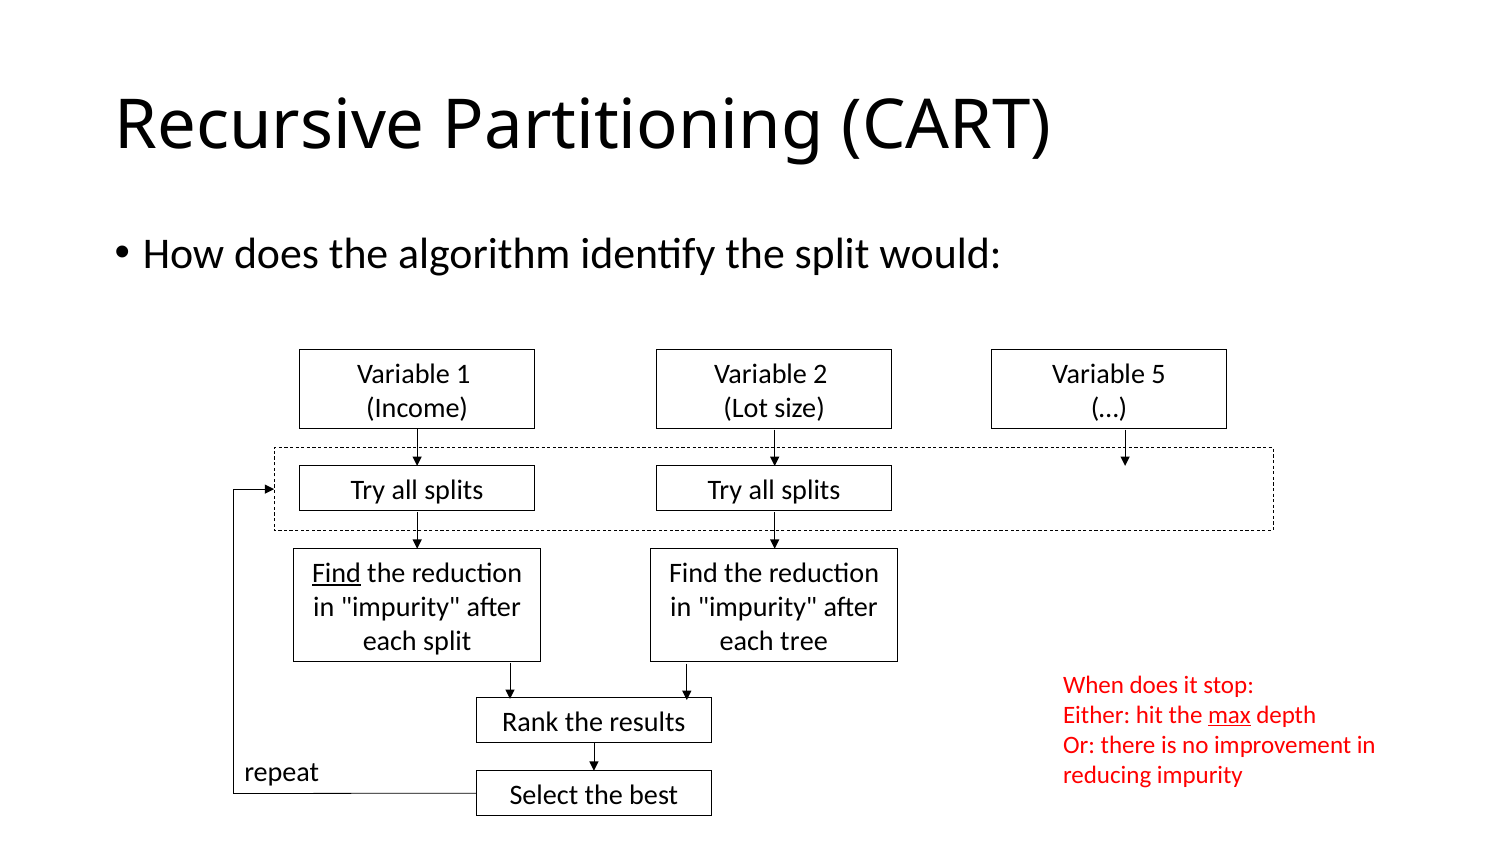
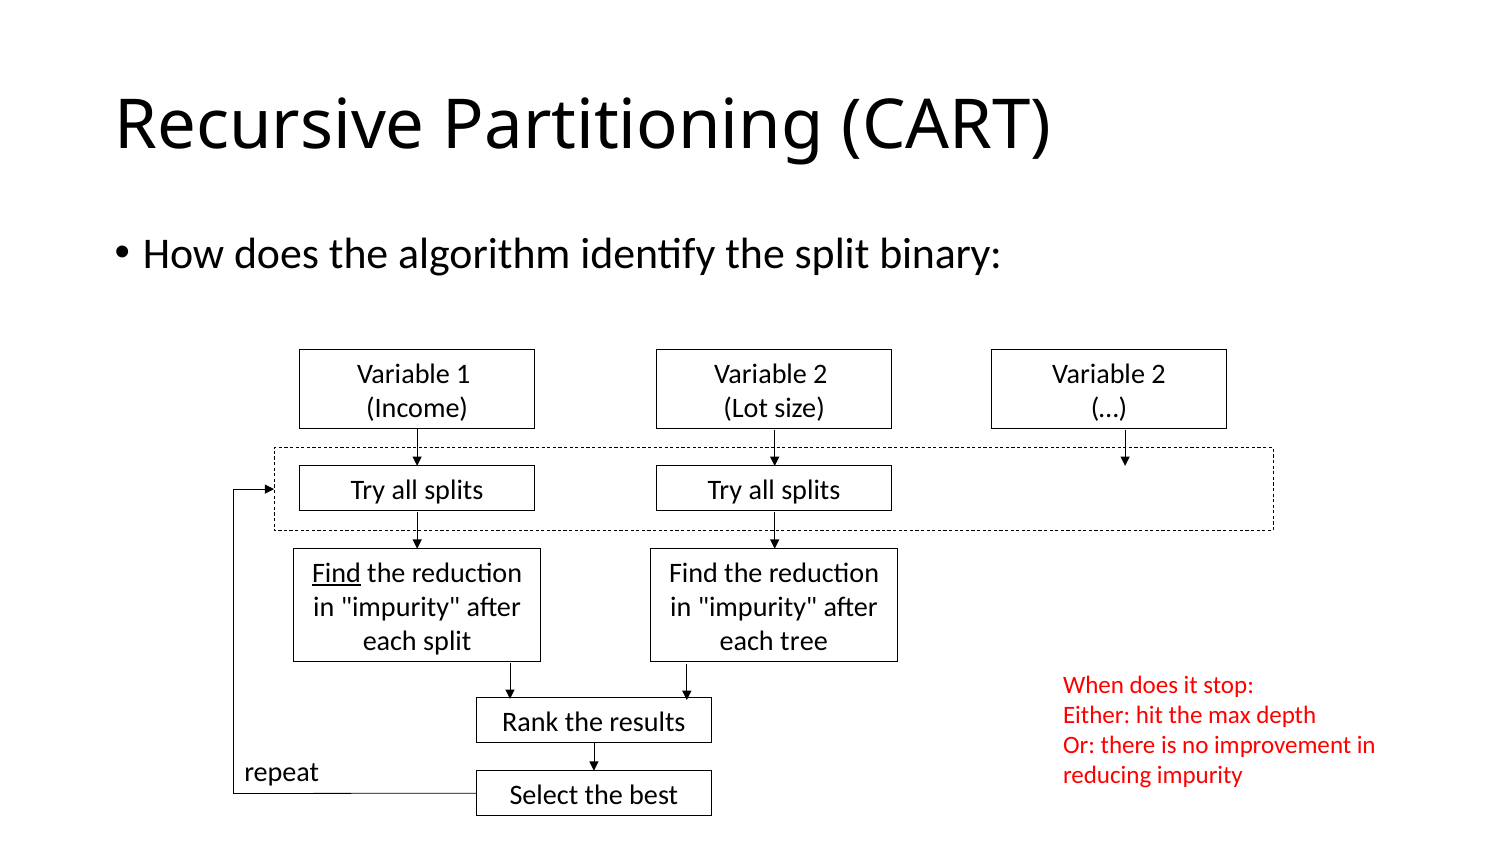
would: would -> binary
5 at (1158, 374): 5 -> 2
max underline: present -> none
